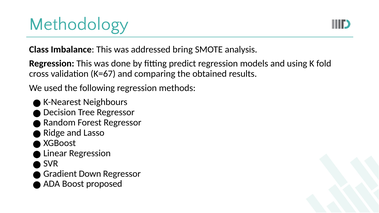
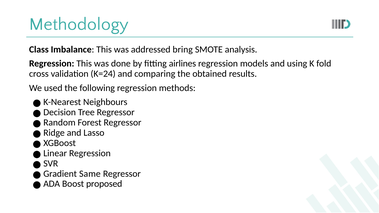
predict: predict -> airlines
K=67: K=67 -> K=24
Down: Down -> Same
